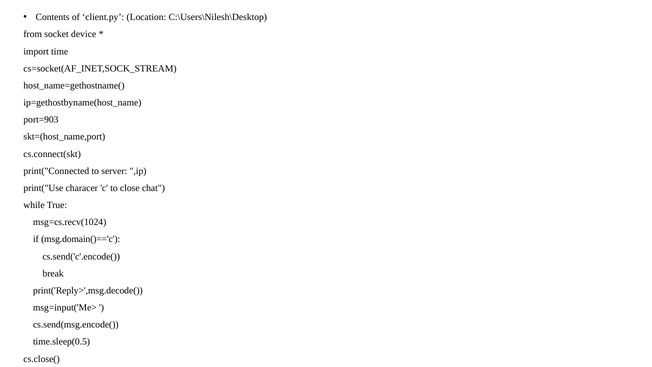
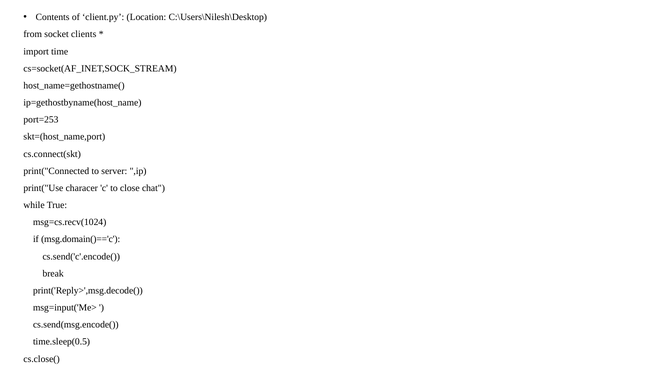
device: device -> clients
port=903: port=903 -> port=253
